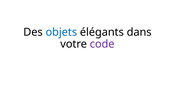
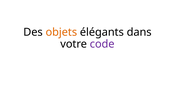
objets colour: blue -> orange
